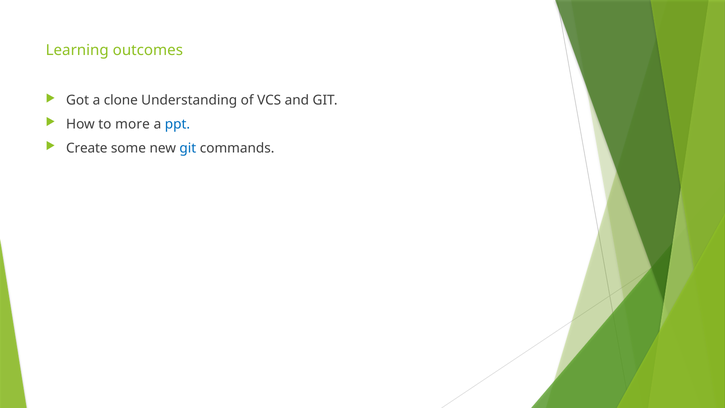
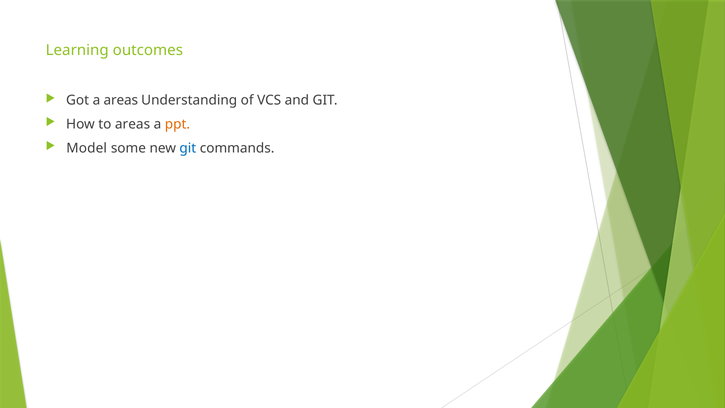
a clone: clone -> areas
to more: more -> areas
ppt colour: blue -> orange
Create: Create -> Model
